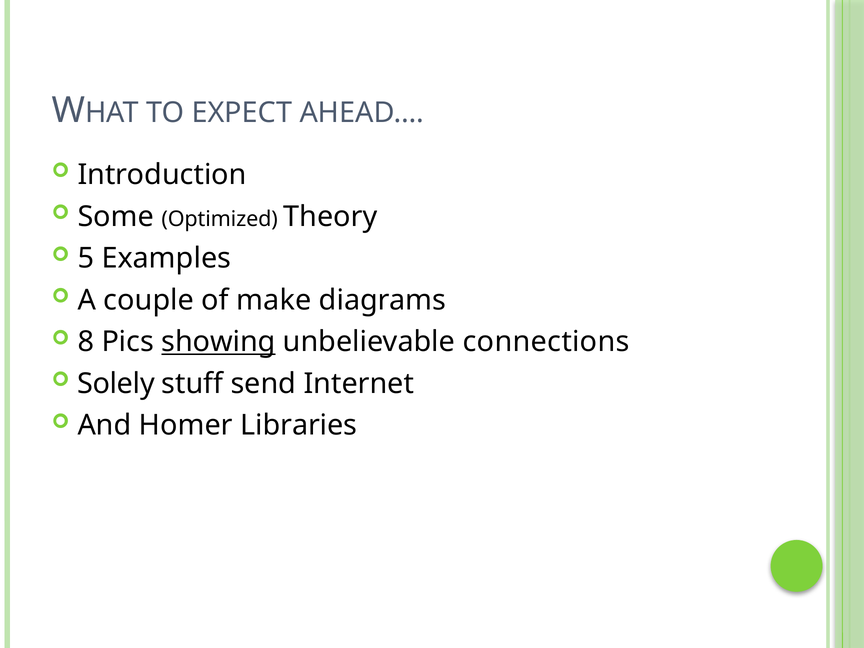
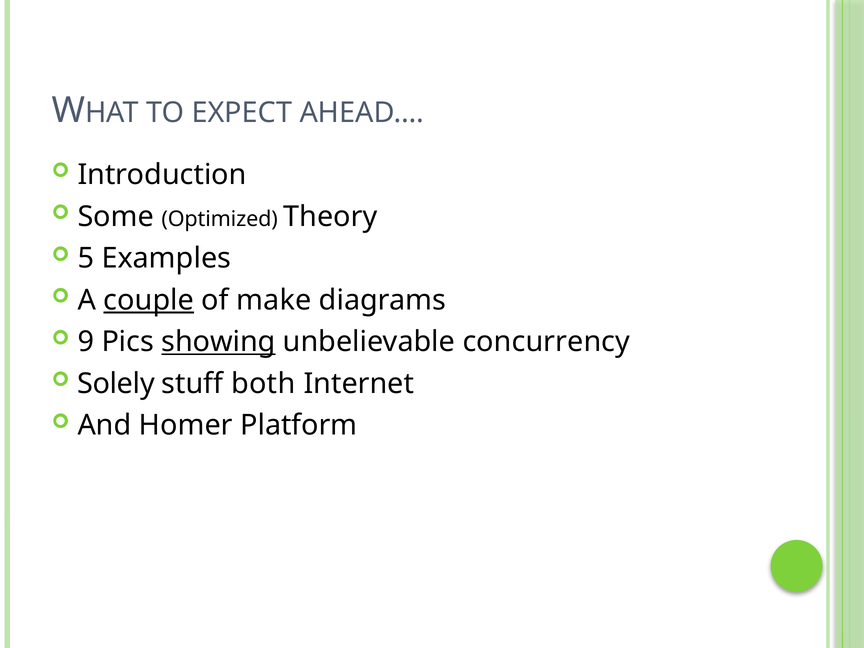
couple underline: none -> present
8: 8 -> 9
connections: connections -> concurrency
send: send -> both
Libraries: Libraries -> Platform
